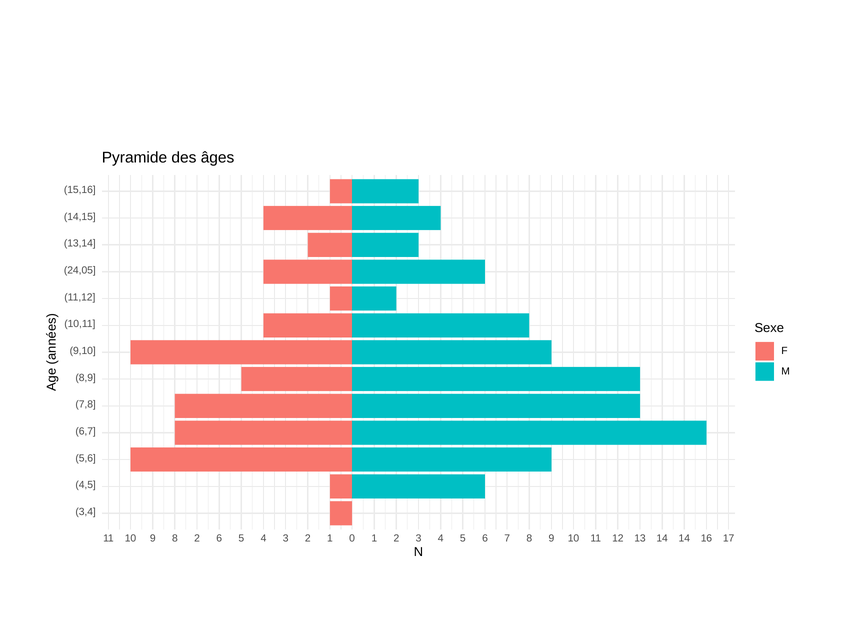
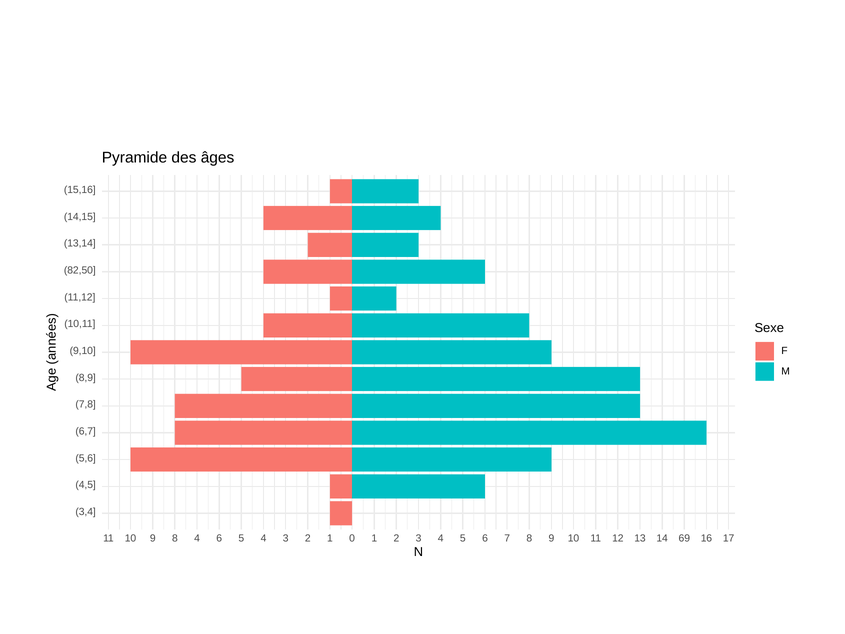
24,05: 24,05 -> 82,50
8 2: 2 -> 4
14 14: 14 -> 69
